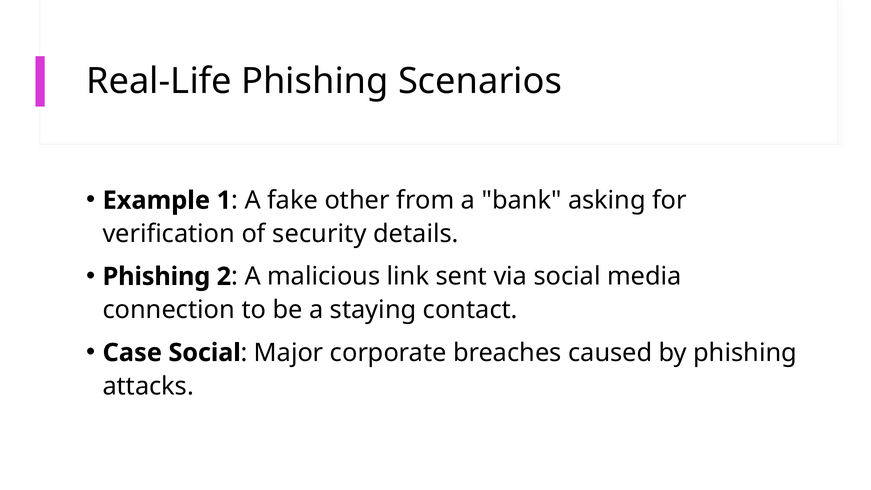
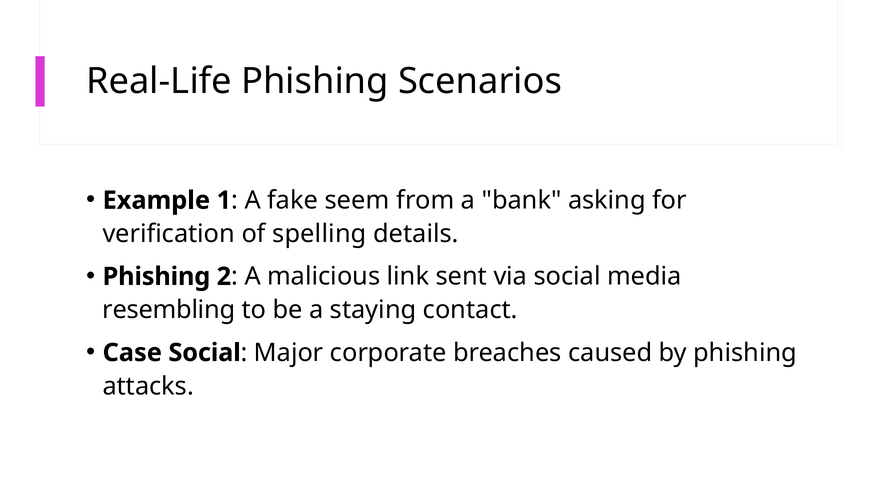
other: other -> seem
security: security -> spelling
connection: connection -> resembling
